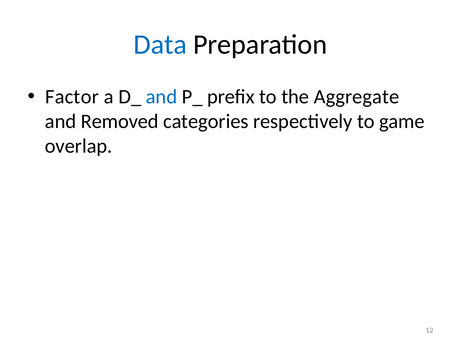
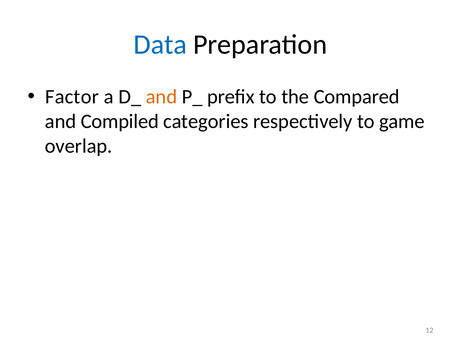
and at (161, 97) colour: blue -> orange
Aggregate: Aggregate -> Compared
Removed: Removed -> Compiled
